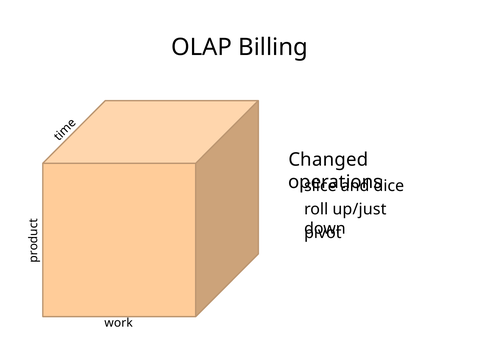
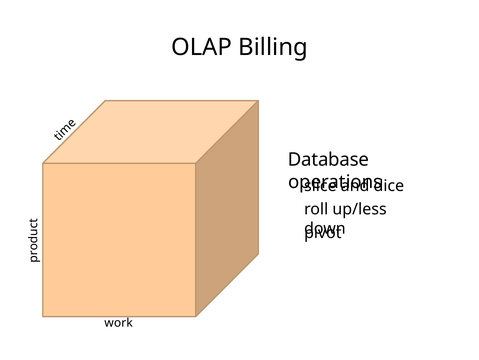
Changed: Changed -> Database
up/just: up/just -> up/less
